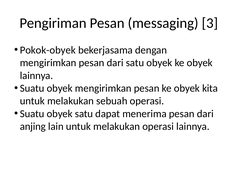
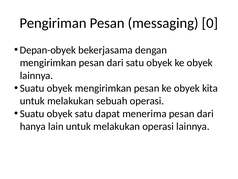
3: 3 -> 0
Pokok-obyek: Pokok-obyek -> Depan-obyek
anjing: anjing -> hanya
